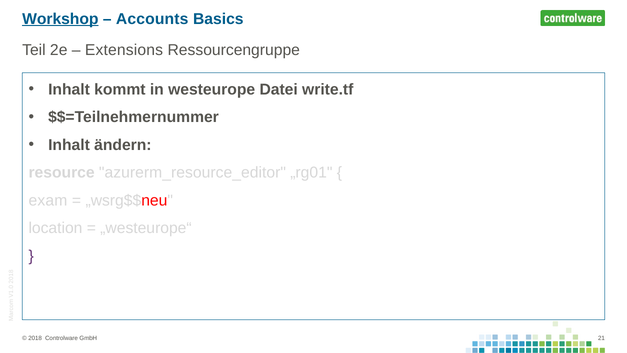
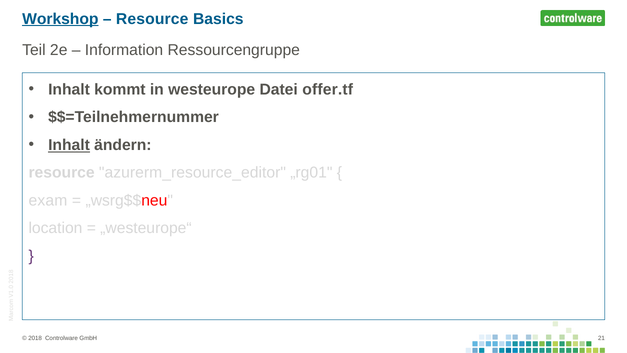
Accounts at (152, 19): Accounts -> Resource
Extensions: Extensions -> Information
write.tf: write.tf -> offer.tf
Inhalt at (69, 145) underline: none -> present
